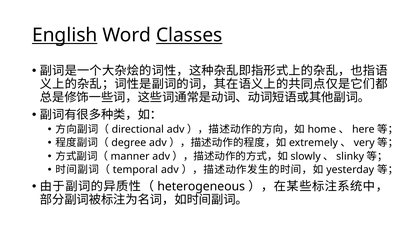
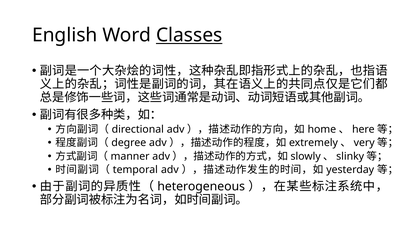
English underline: present -> none
